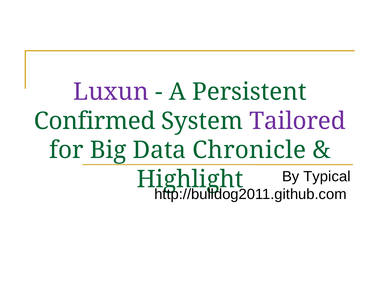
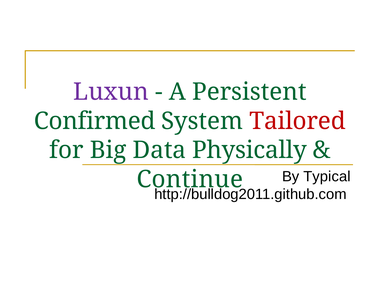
Tailored colour: purple -> red
Chronicle: Chronicle -> Physically
Highlight: Highlight -> Continue
